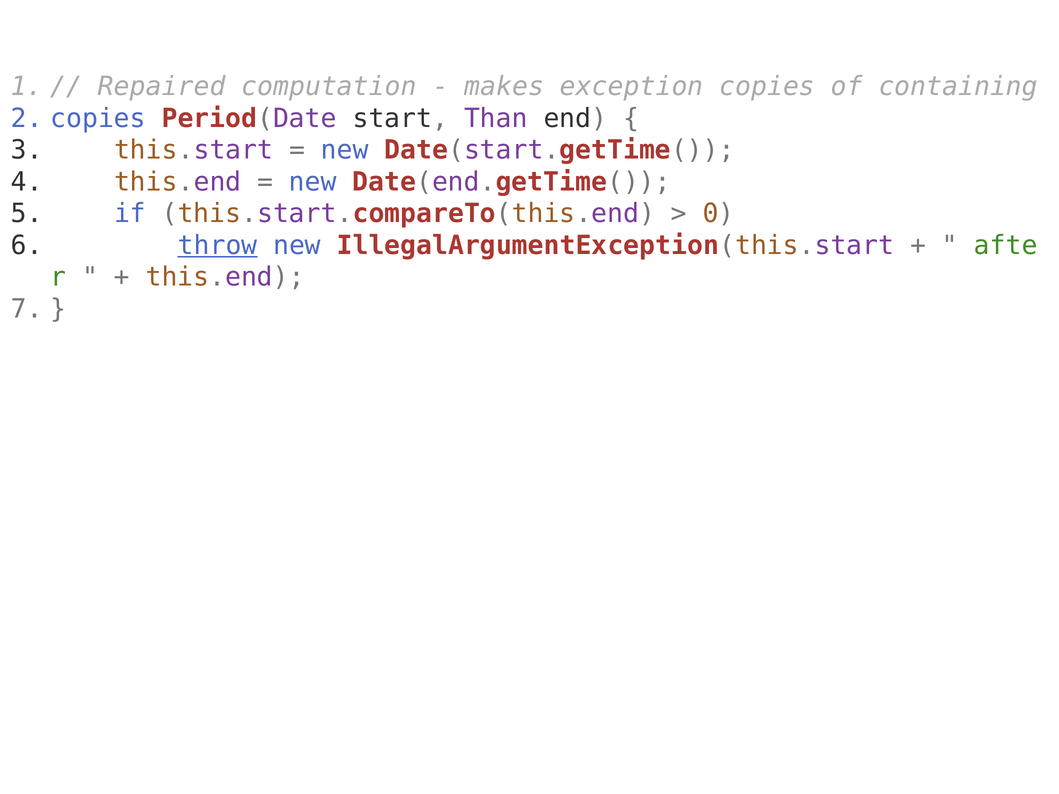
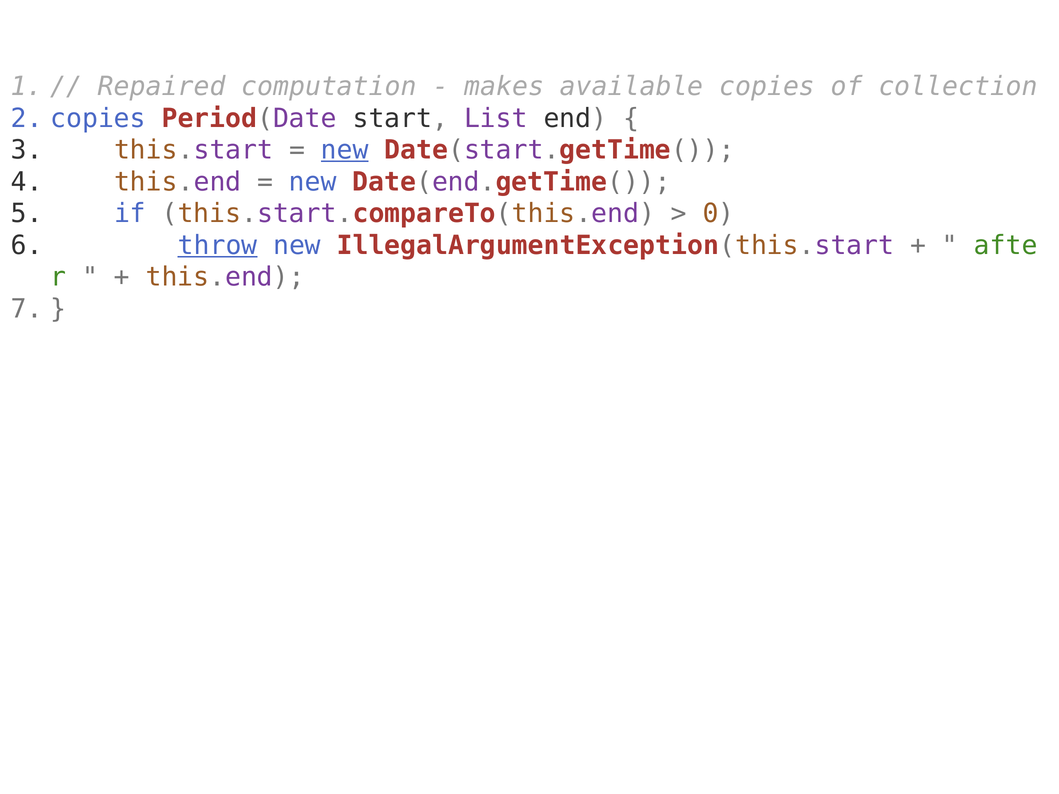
exception: exception -> available
containing: containing -> collection
Than: Than -> List
new at (345, 150) underline: none -> present
